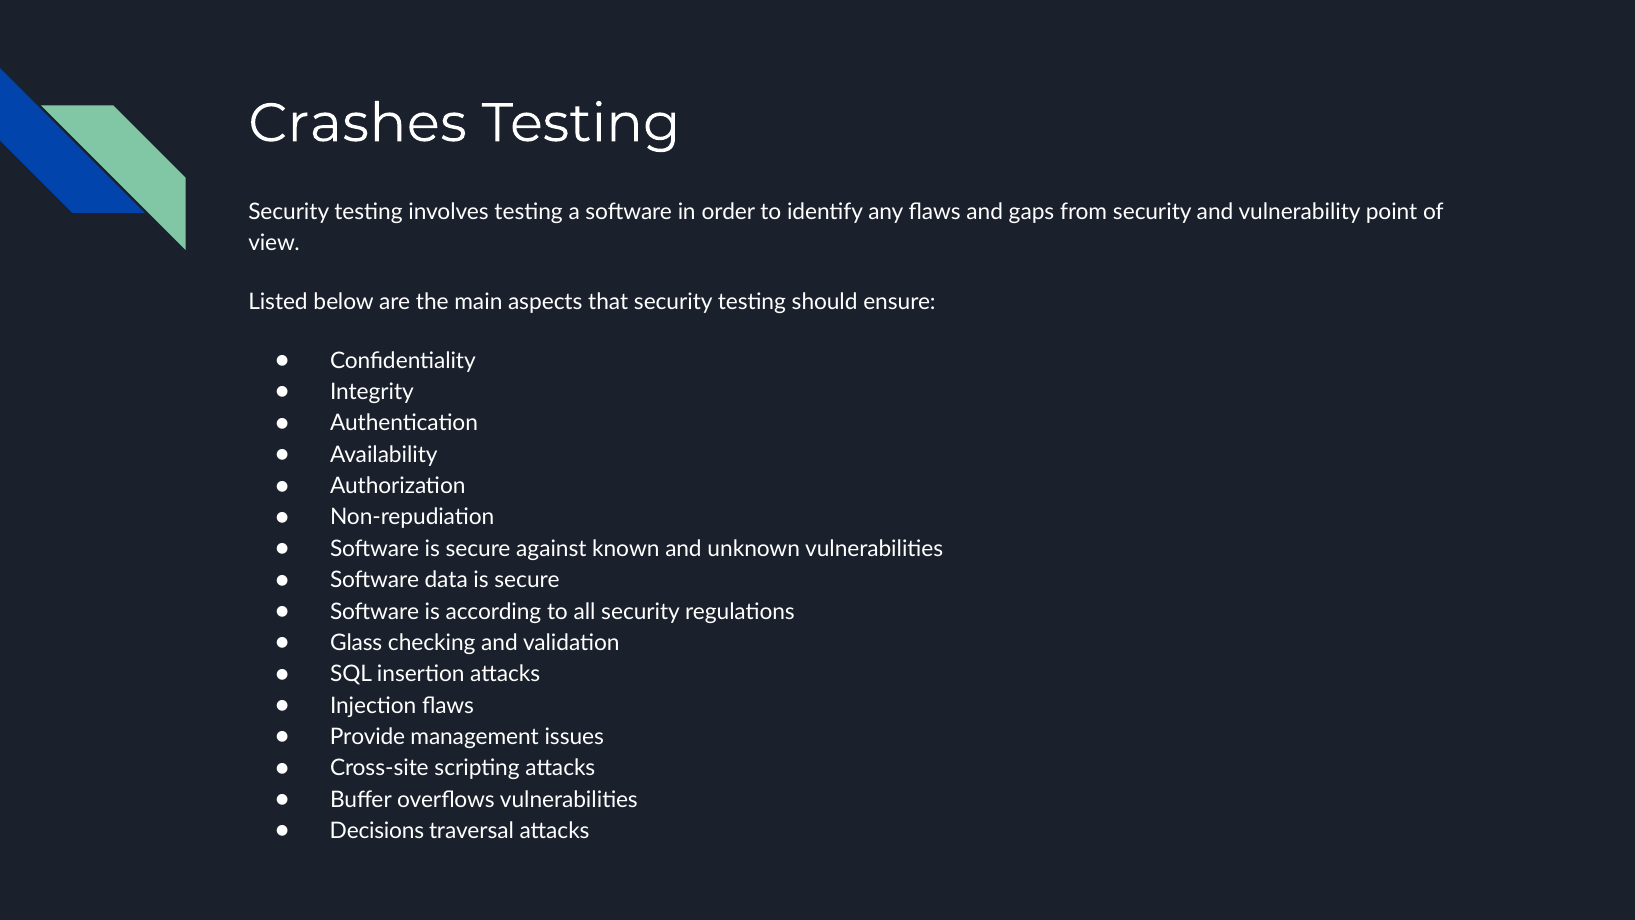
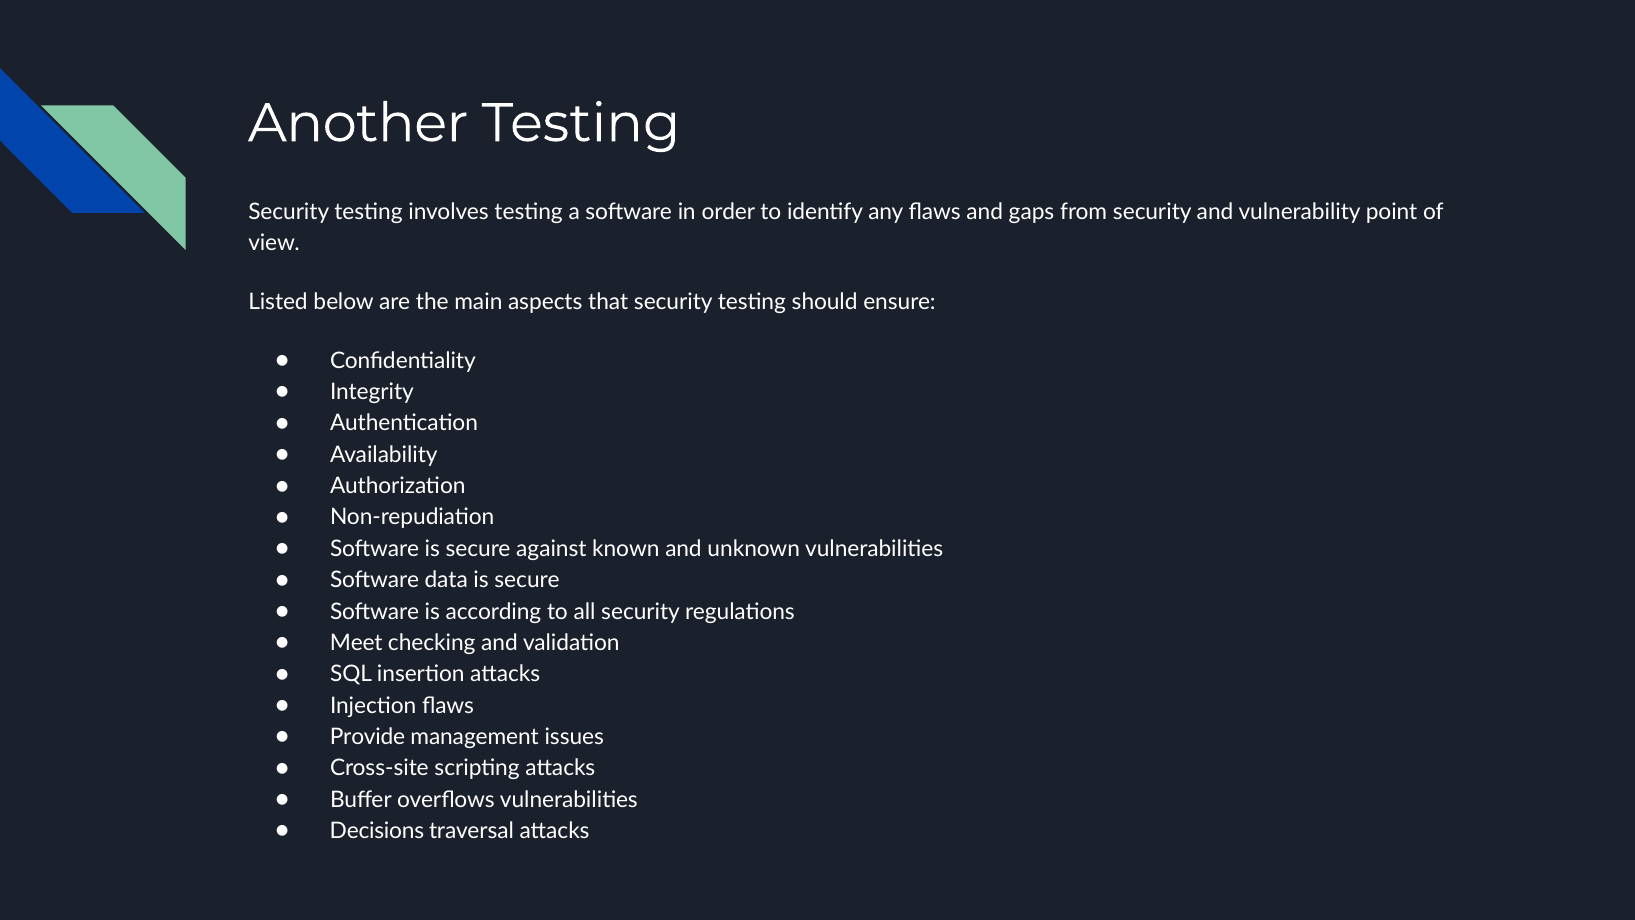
Crashes: Crashes -> Another
Glass: Glass -> Meet
